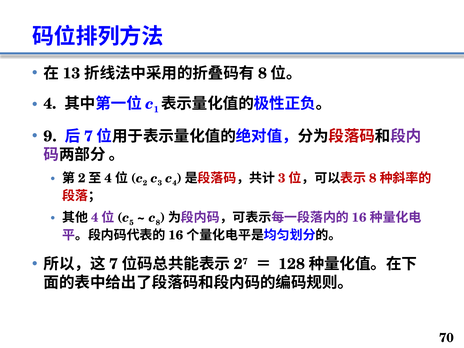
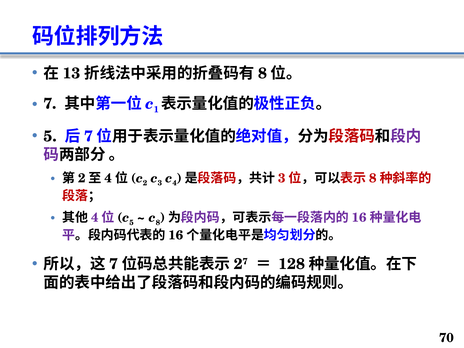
4 at (50, 104): 4 -> 7
9 at (50, 136): 9 -> 5
